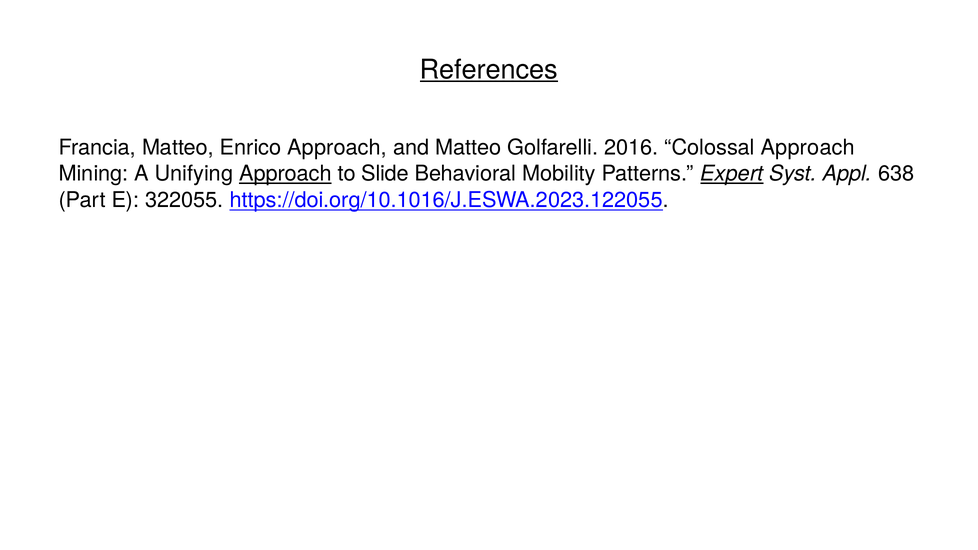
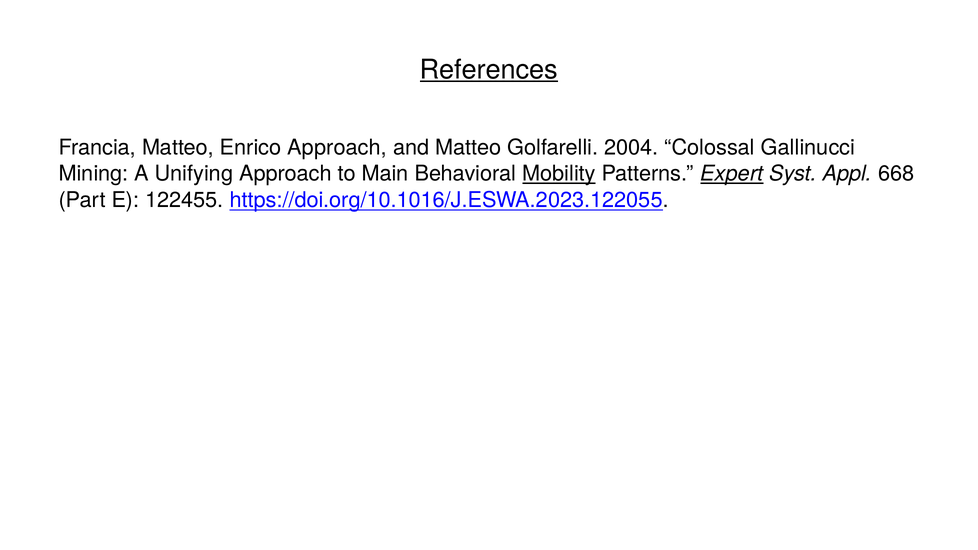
2016: 2016 -> 2004
Colossal Approach: Approach -> Gallinucci
Approach at (285, 174) underline: present -> none
Slide: Slide -> Main
Mobility underline: none -> present
638: 638 -> 668
322055: 322055 -> 122455
